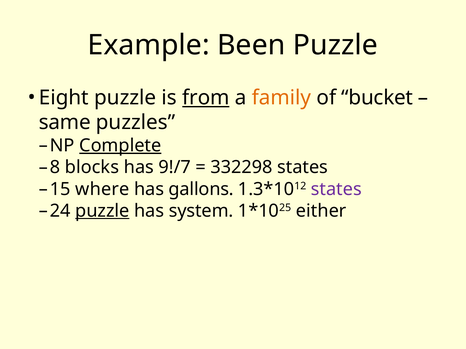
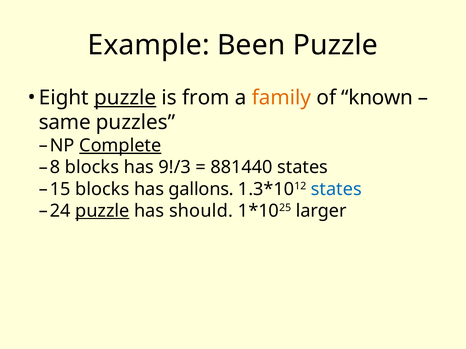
puzzle at (125, 98) underline: none -> present
from underline: present -> none
bucket: bucket -> known
9!/7: 9!/7 -> 9!/3
332298: 332298 -> 881440
where at (102, 189): where -> blocks
states at (336, 189) colour: purple -> blue
system: system -> should
either: either -> larger
